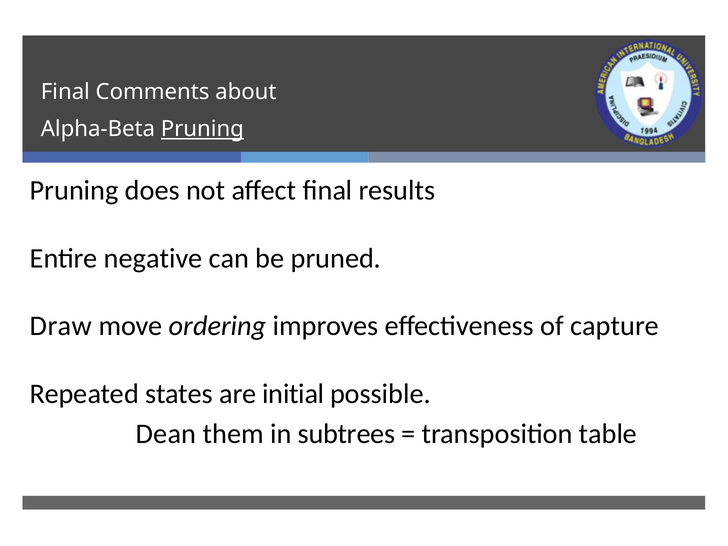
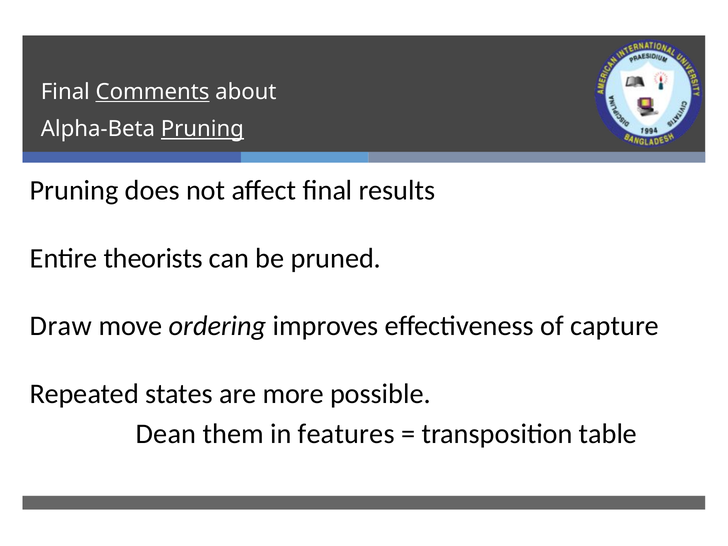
Comments underline: none -> present
negative: negative -> theorists
initial: initial -> more
subtrees: subtrees -> features
